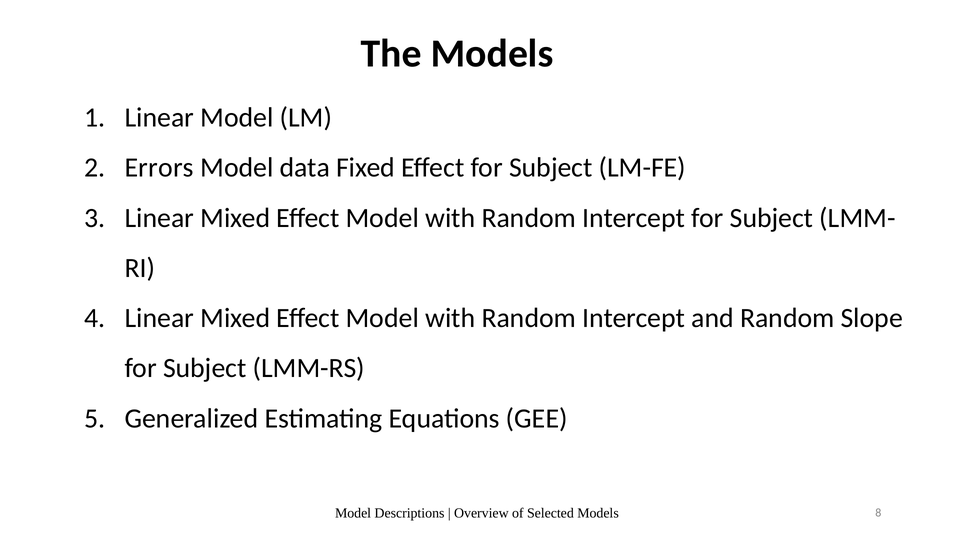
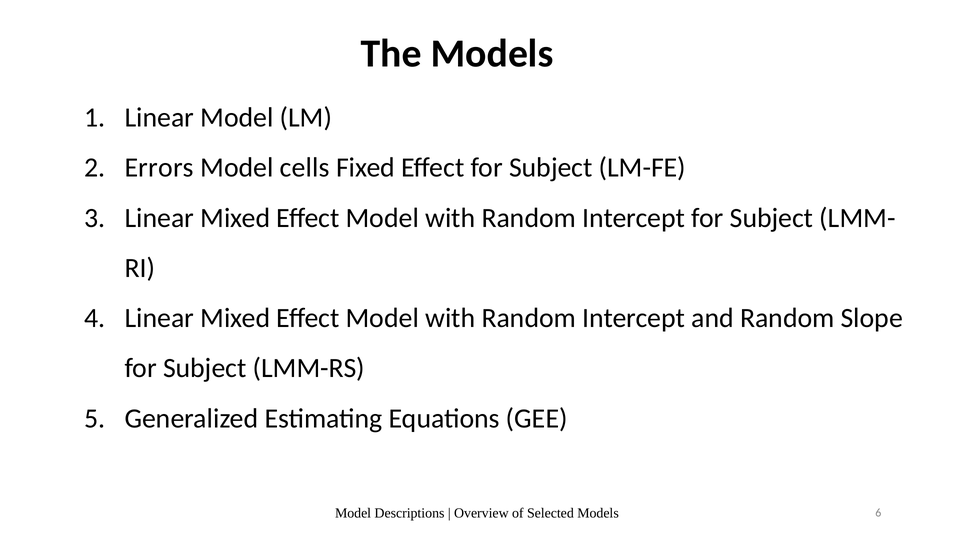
data: data -> cells
8: 8 -> 6
